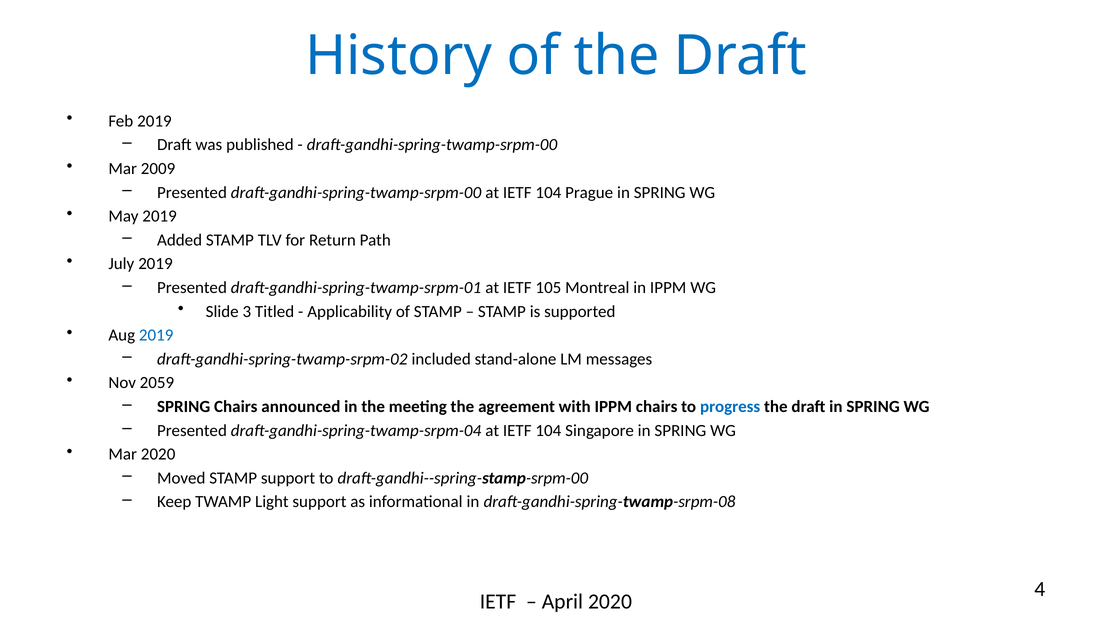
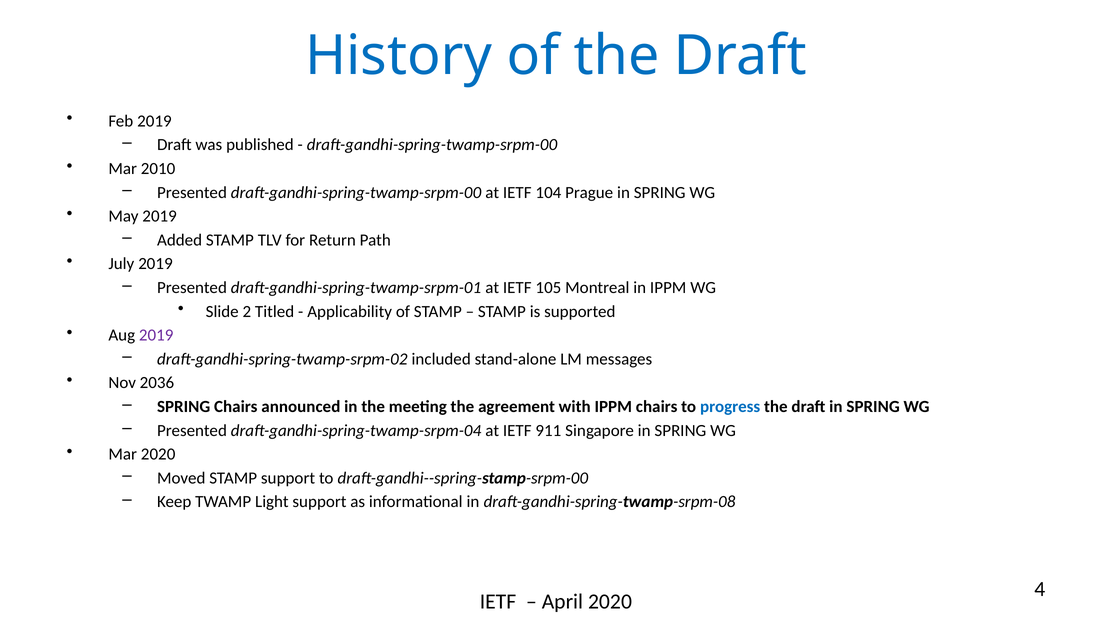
2009: 2009 -> 2010
3: 3 -> 2
2019 at (156, 336) colour: blue -> purple
2059: 2059 -> 2036
draft-gandhi-spring-twamp-srpm-04 at IETF 104: 104 -> 911
